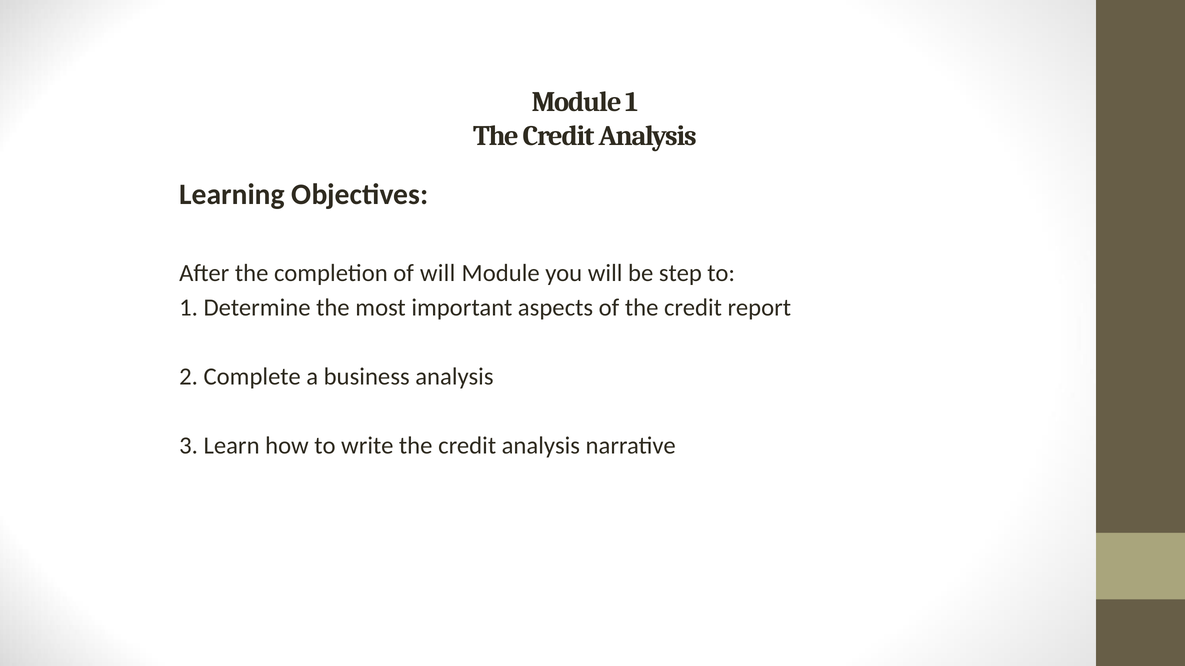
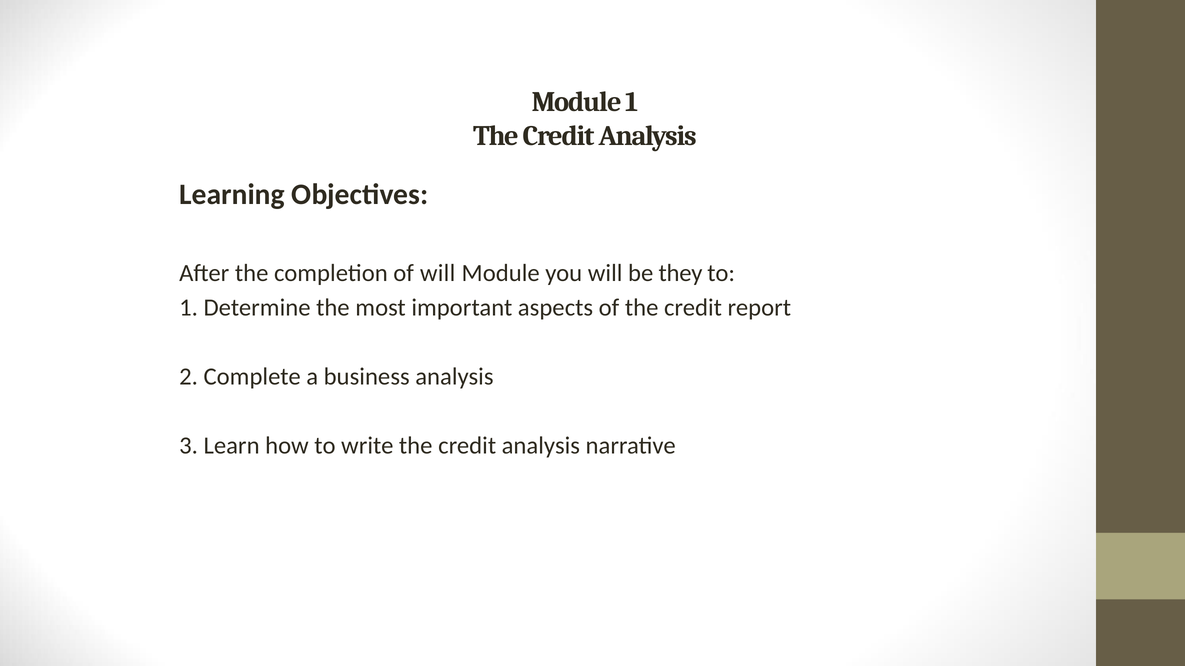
step: step -> they
